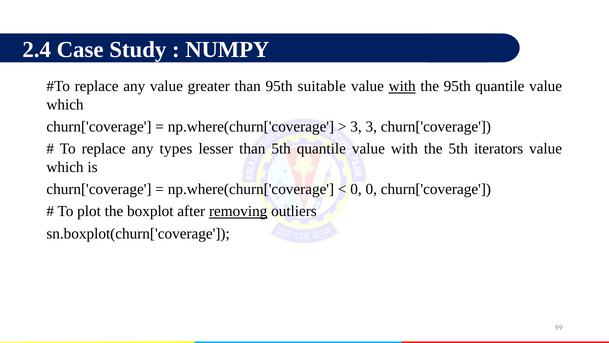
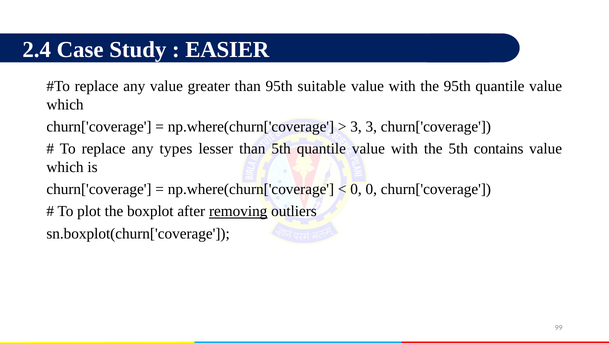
NUMPY: NUMPY -> EASIER
with at (402, 86) underline: present -> none
iterators: iterators -> contains
